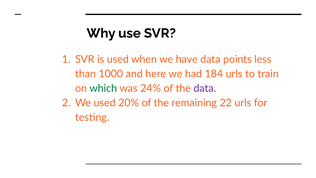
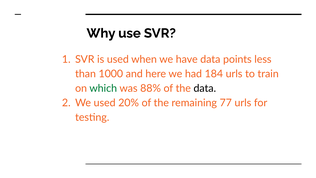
24%: 24% -> 88%
data at (205, 88) colour: purple -> black
22: 22 -> 77
